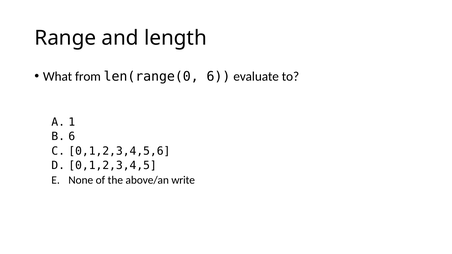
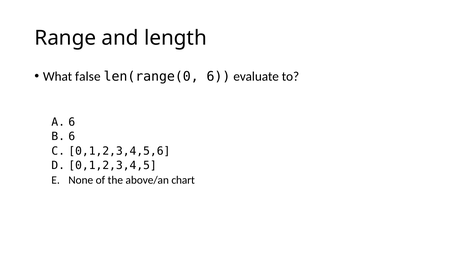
from: from -> false
1 at (72, 122): 1 -> 6
write: write -> chart
